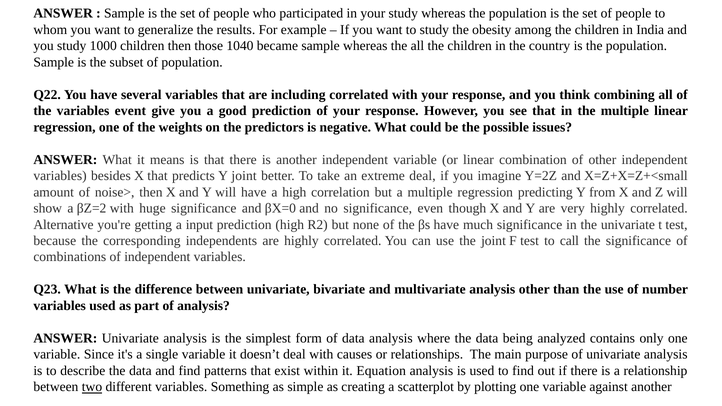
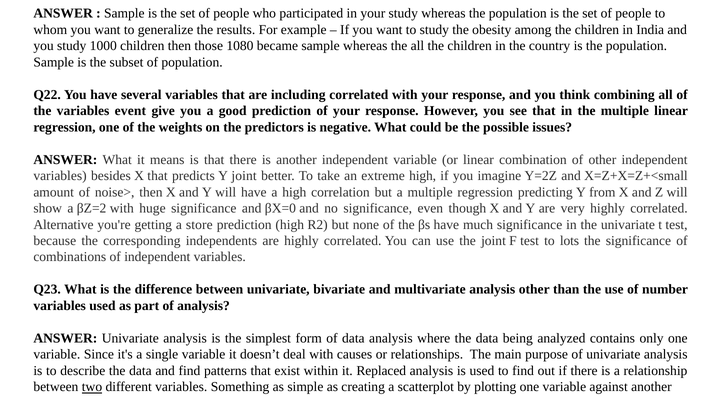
1040: 1040 -> 1080
extreme deal: deal -> high
input: input -> store
call: call -> lots
Equation: Equation -> Replaced
